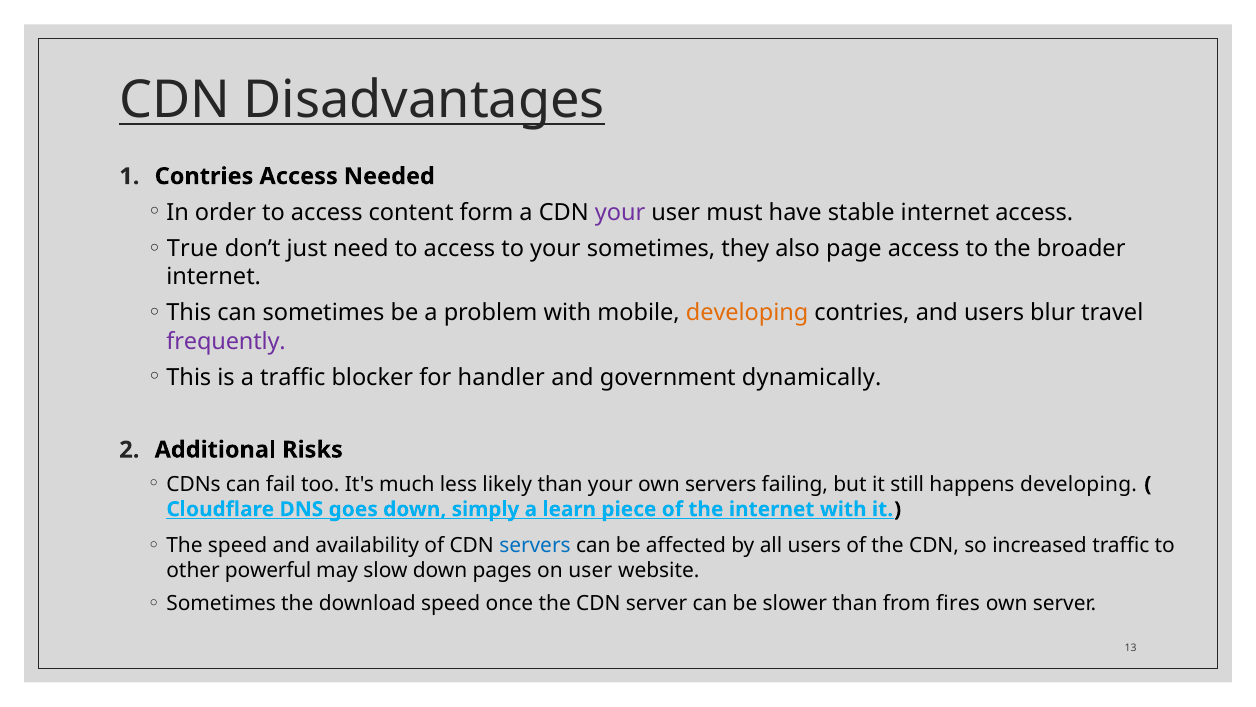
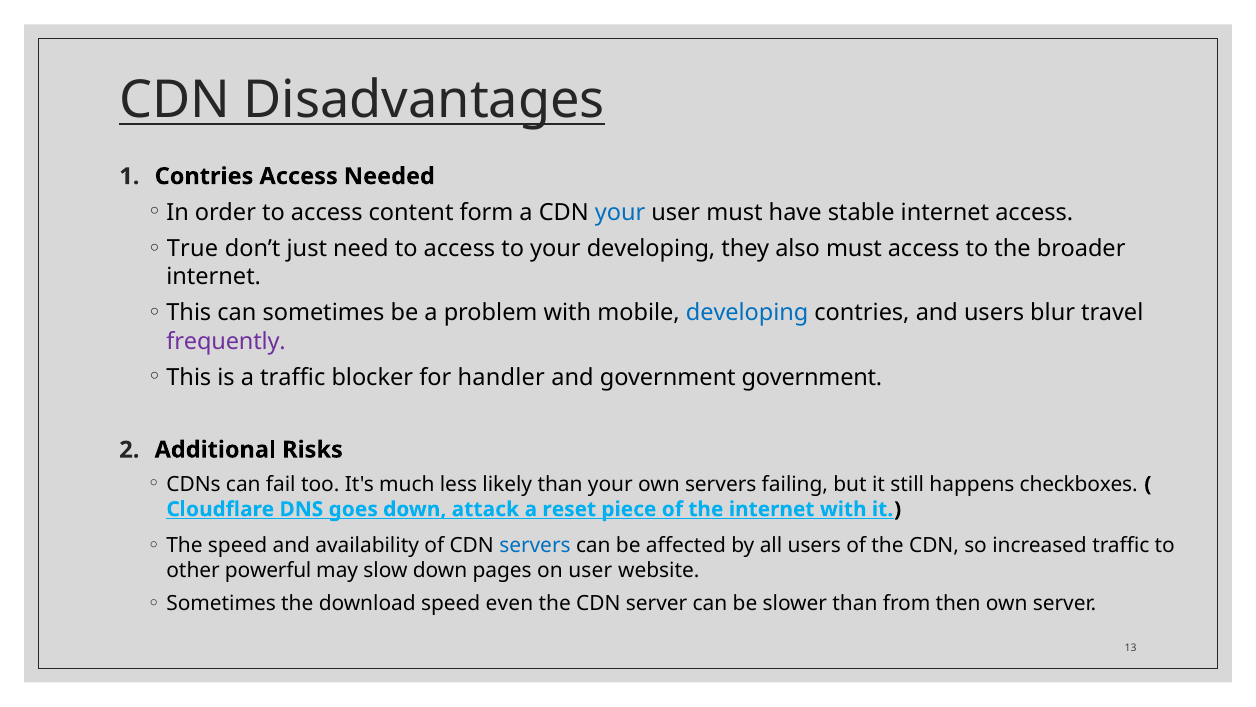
your at (620, 212) colour: purple -> blue
your sometimes: sometimes -> developing
also page: page -> must
developing at (747, 313) colour: orange -> blue
government dynamically: dynamically -> government
happens developing: developing -> checkboxes
simply: simply -> attack
learn: learn -> reset
once: once -> even
fires: fires -> then
